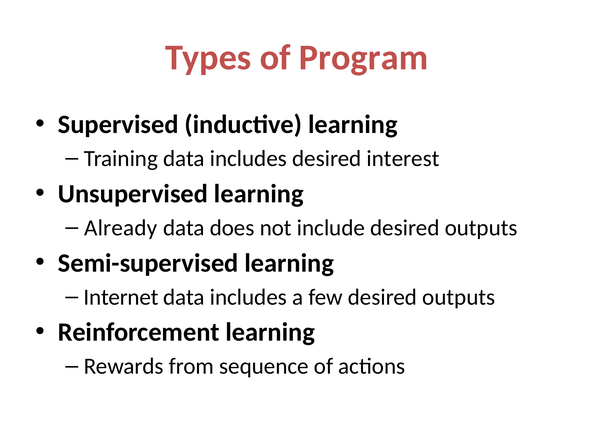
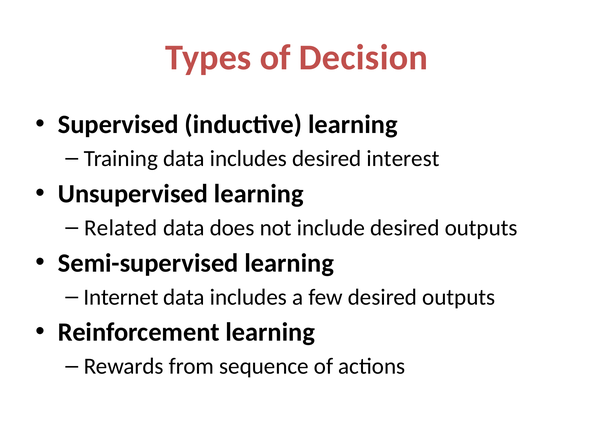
Program: Program -> Decision
Already: Already -> Related
